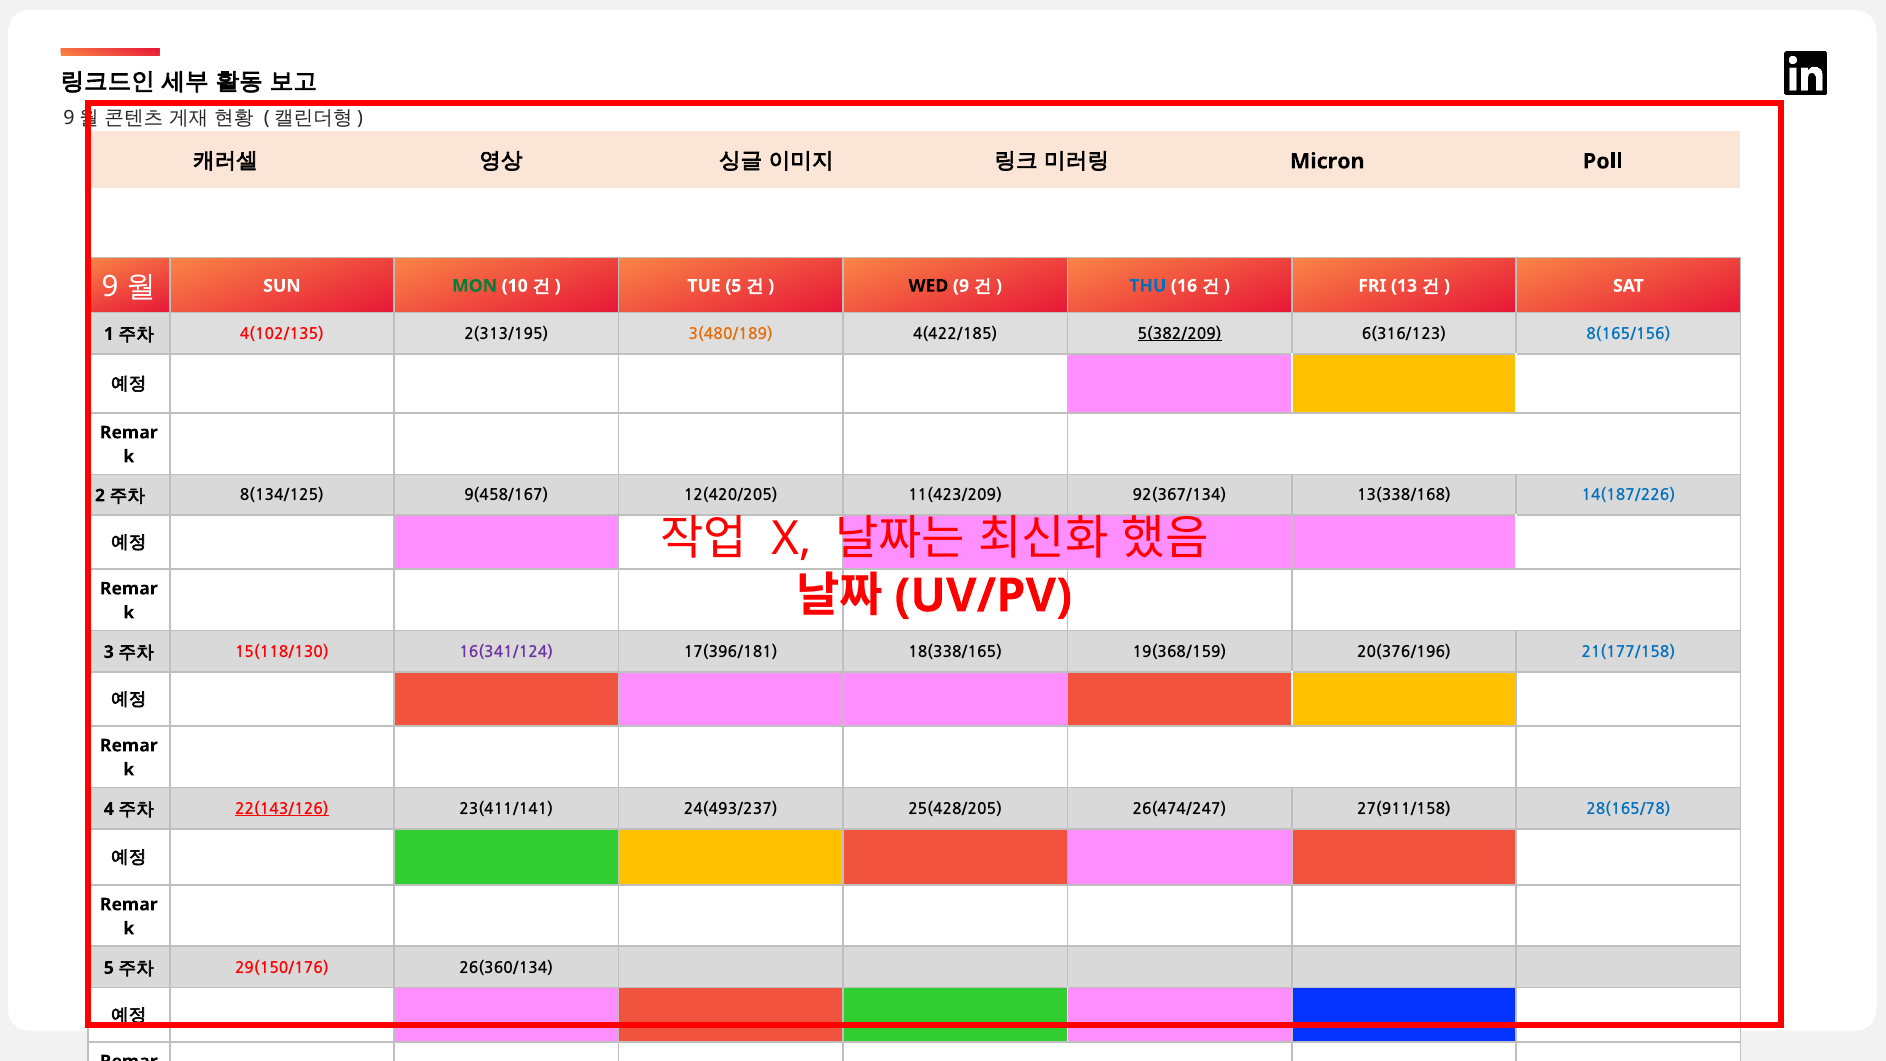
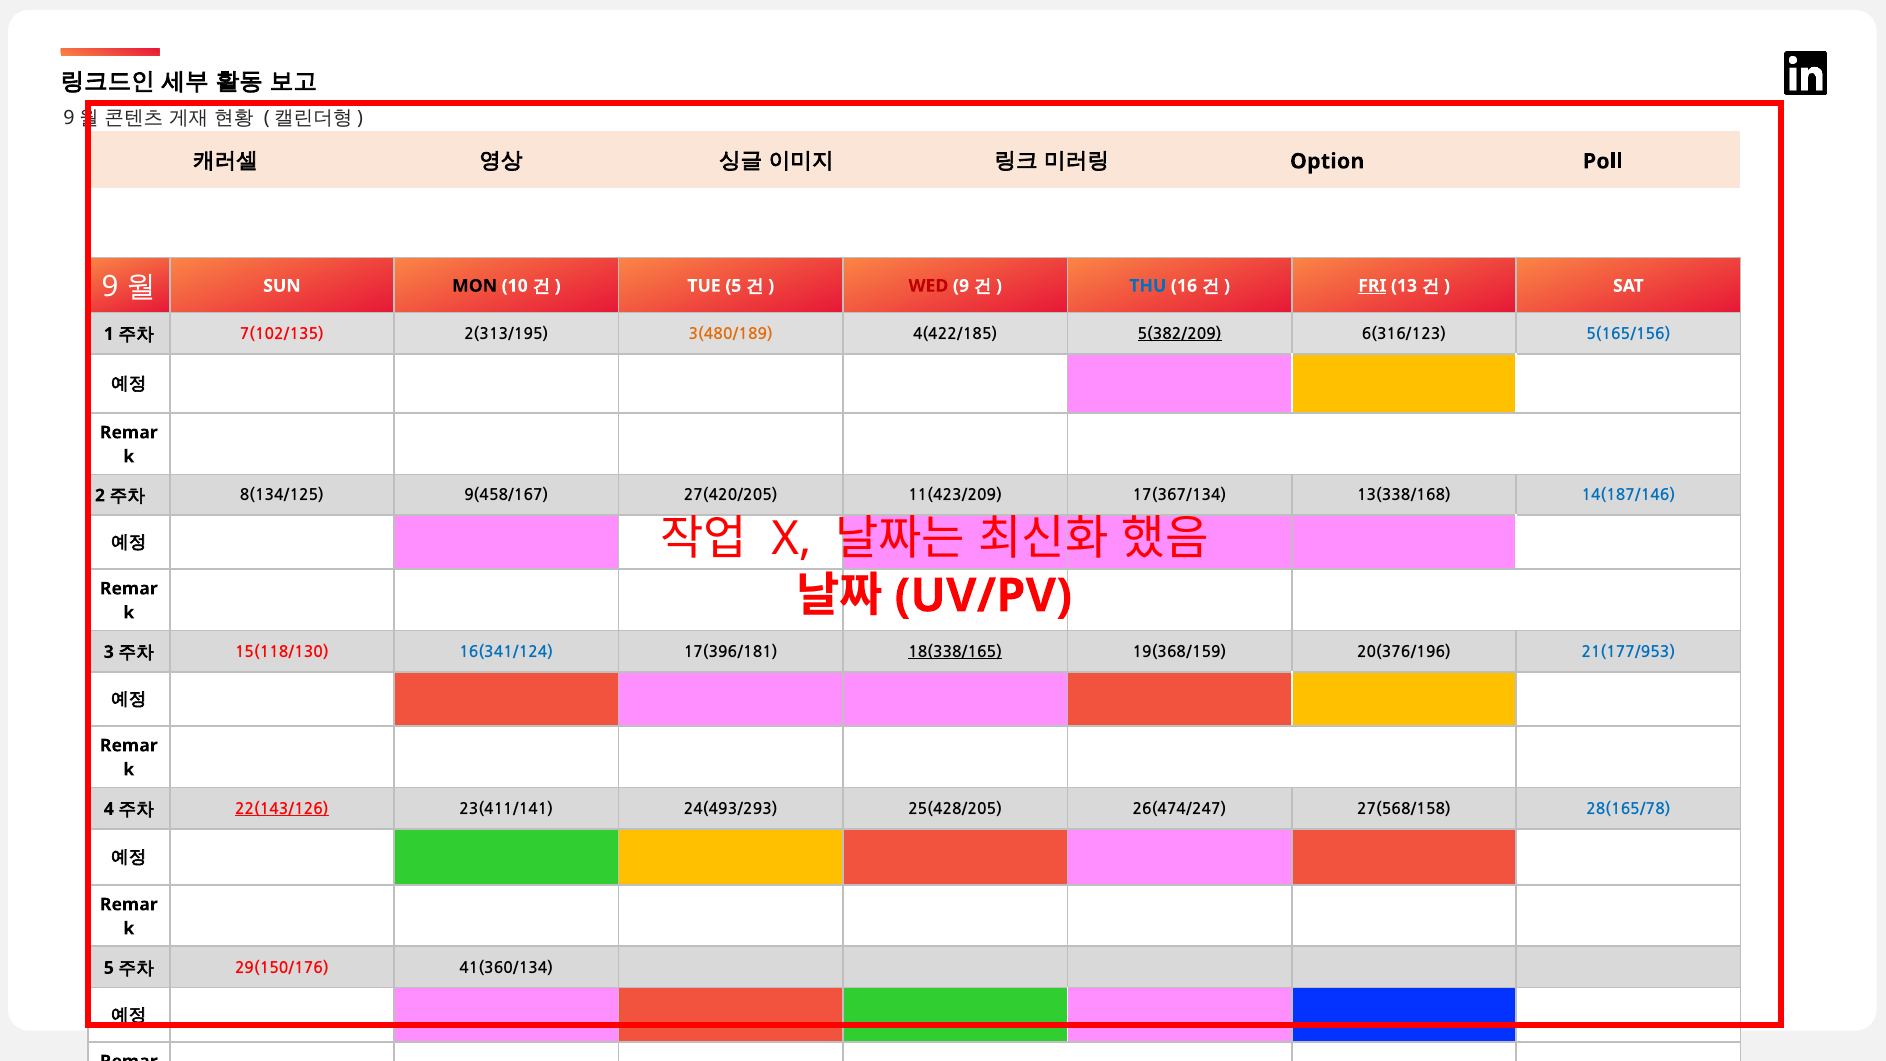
Micron: Micron -> Option
MON colour: green -> black
WED colour: black -> red
FRI underline: none -> present
4(102/135: 4(102/135 -> 7(102/135
8(165/156: 8(165/156 -> 5(165/156
12(420/205: 12(420/205 -> 27(420/205
92(367/134: 92(367/134 -> 17(367/134
14(187/226: 14(187/226 -> 14(187/146
16(341/124 colour: purple -> blue
18(338/165 underline: none -> present
21(177/158: 21(177/158 -> 21(177/953
24(493/237: 24(493/237 -> 24(493/293
27(911/158: 27(911/158 -> 27(568/158
26(360/134: 26(360/134 -> 41(360/134
